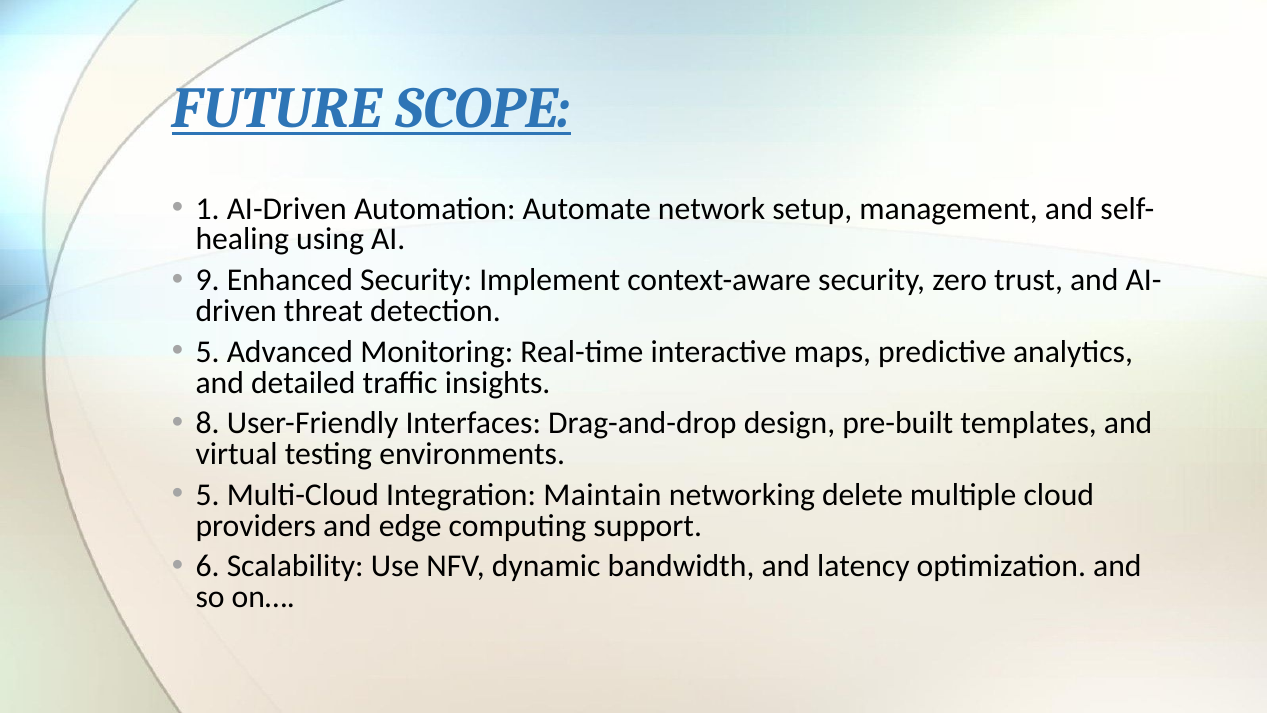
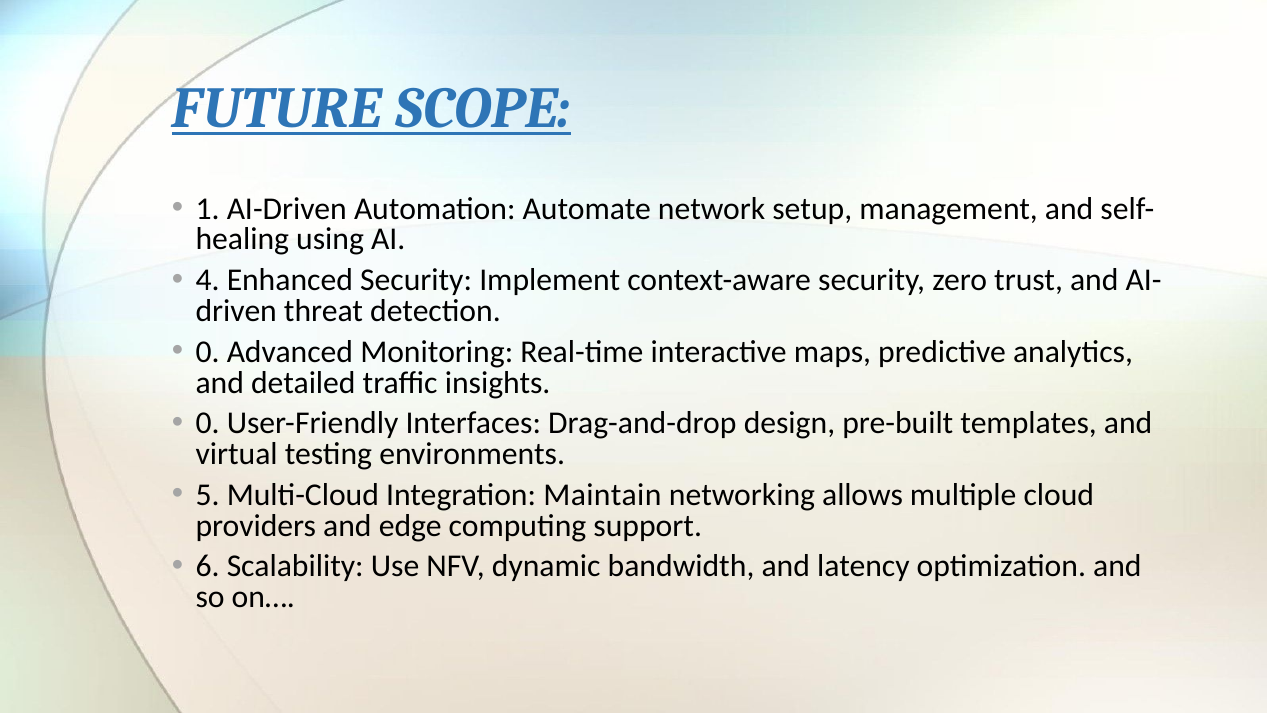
9: 9 -> 4
5 at (208, 352): 5 -> 0
8 at (208, 423): 8 -> 0
delete: delete -> allows
